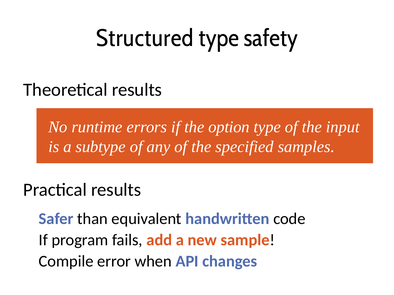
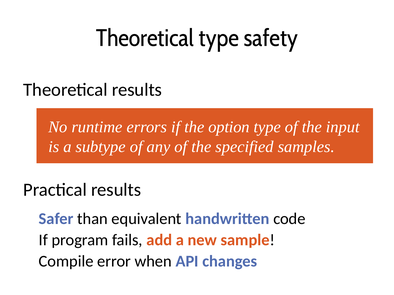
Structured at (145, 38): Structured -> Theoretical
